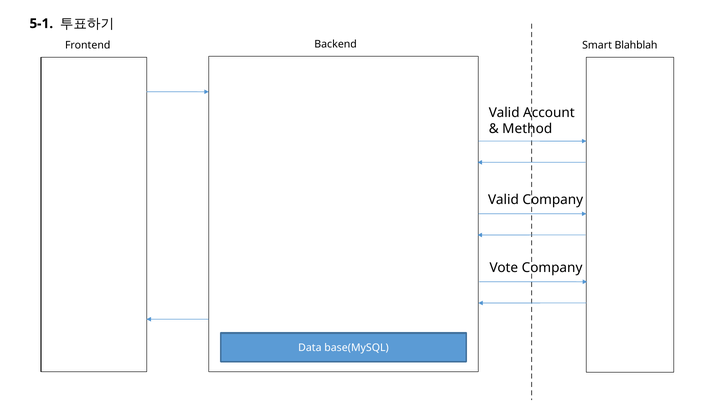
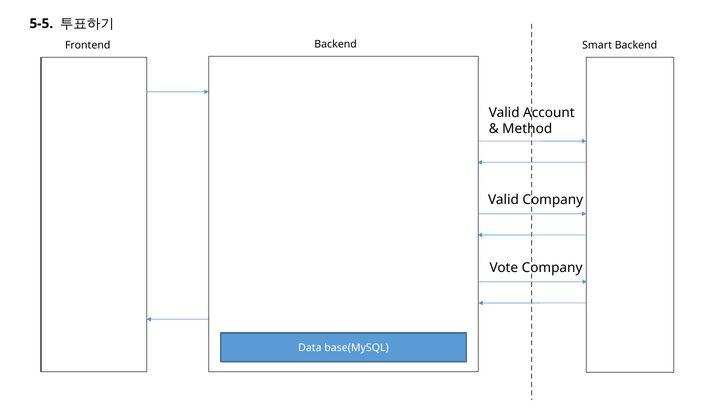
5-1: 5-1 -> 5-5
Smart Blahblah: Blahblah -> Backend
